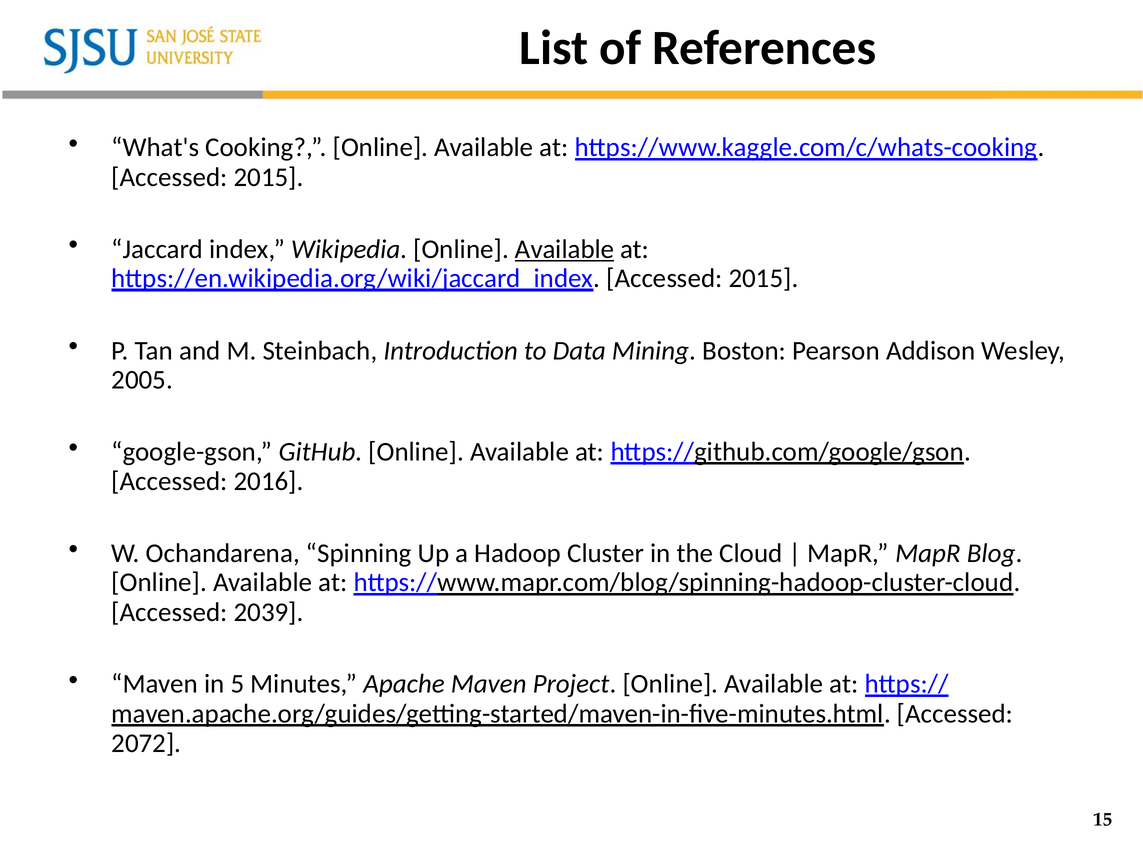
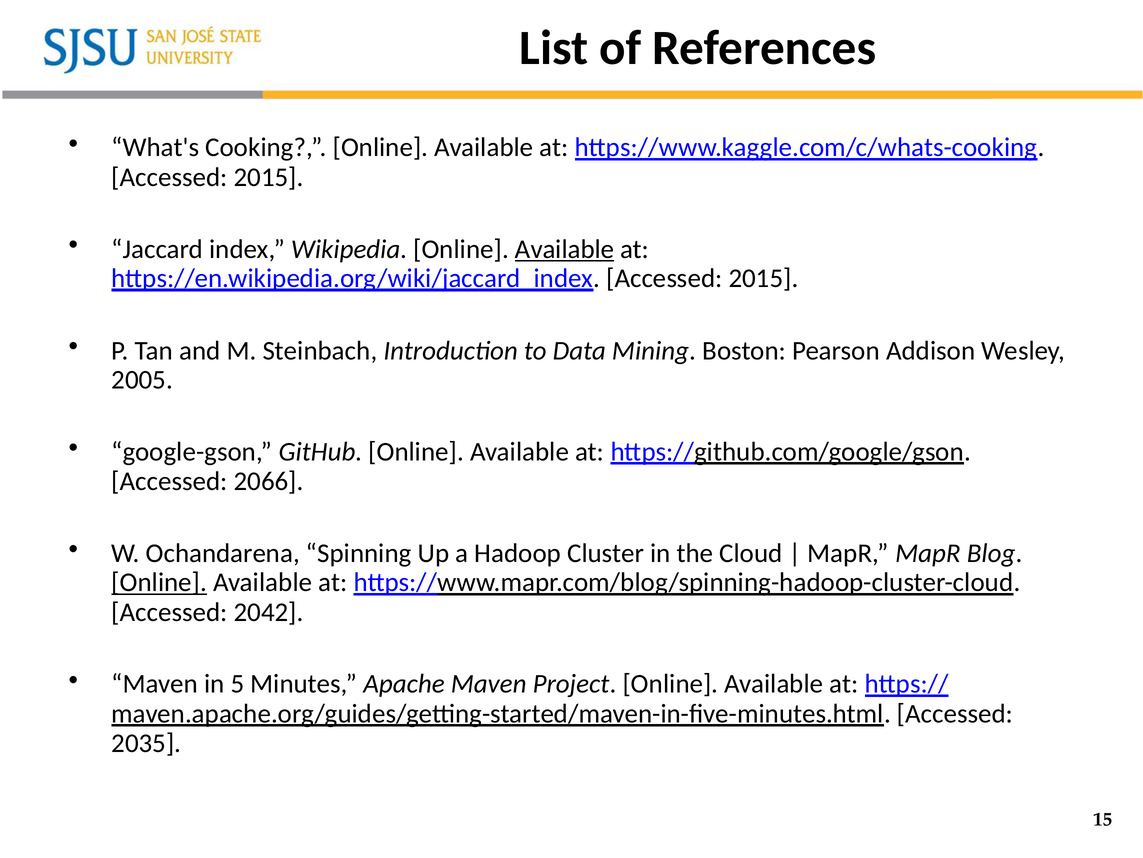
2016: 2016 -> 2066
Online at (159, 582) underline: none -> present
2039: 2039 -> 2042
2072: 2072 -> 2035
